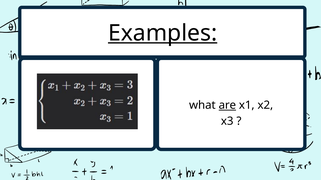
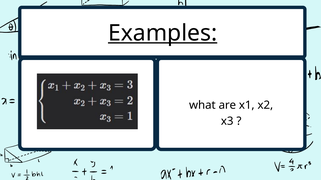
are underline: present -> none
